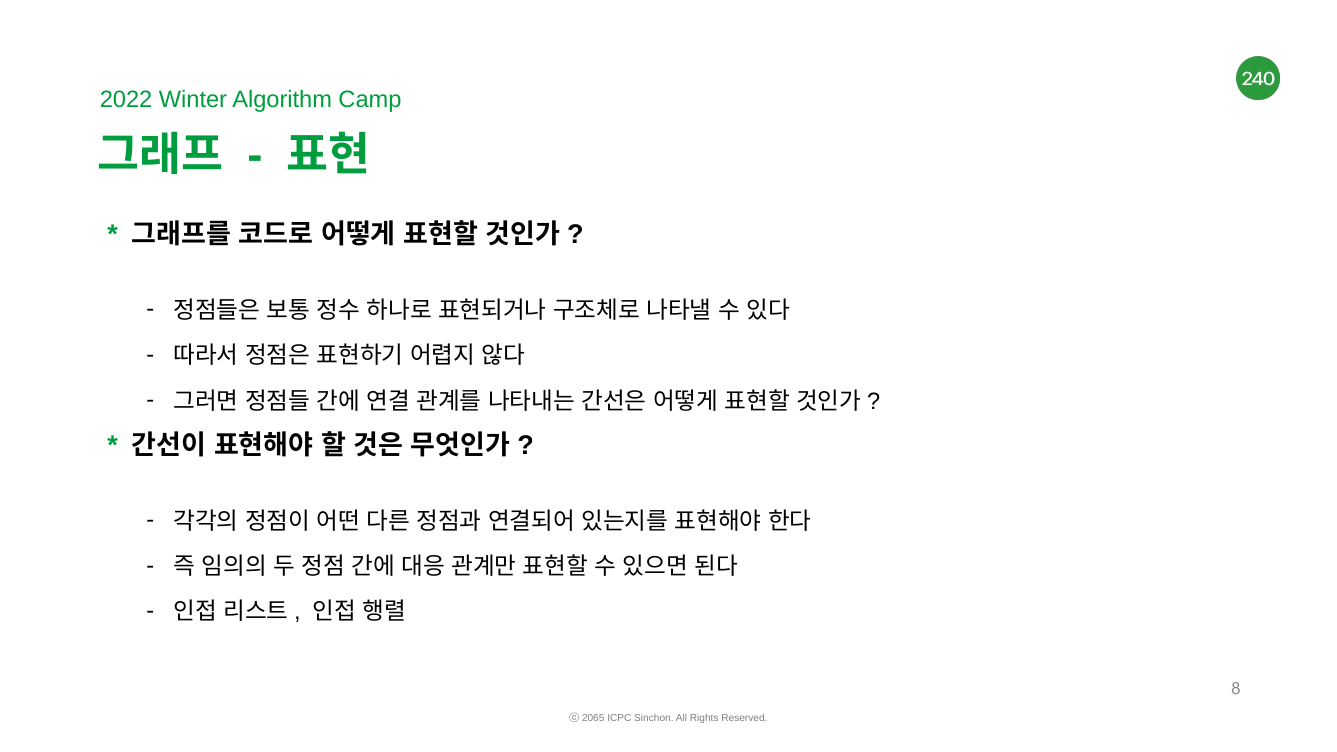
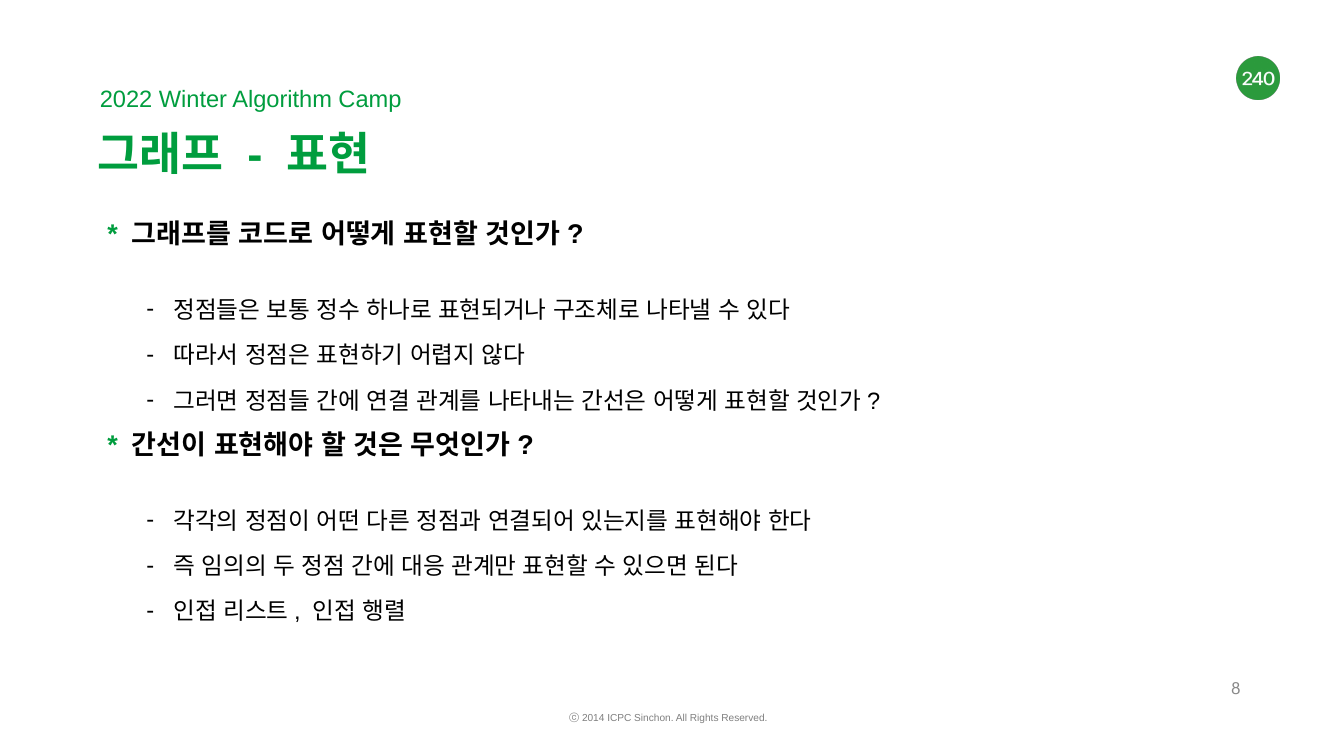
2065: 2065 -> 2014
